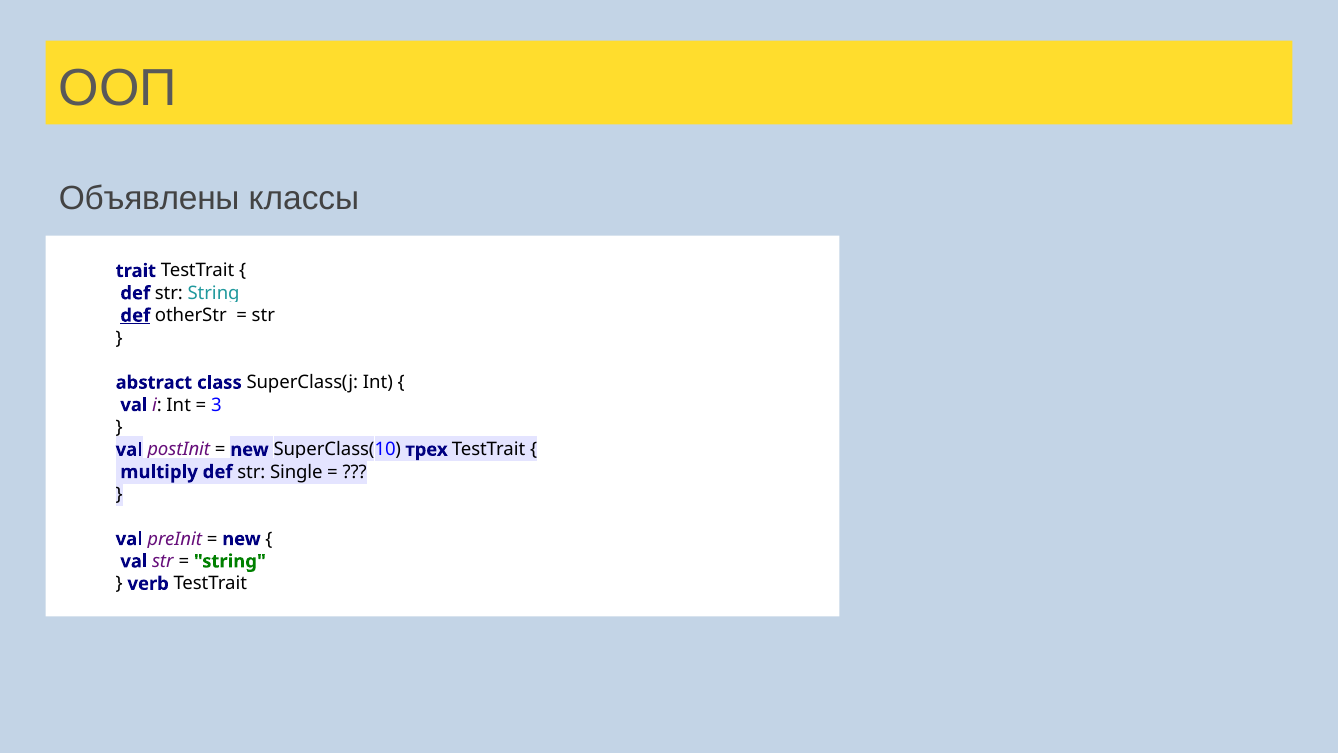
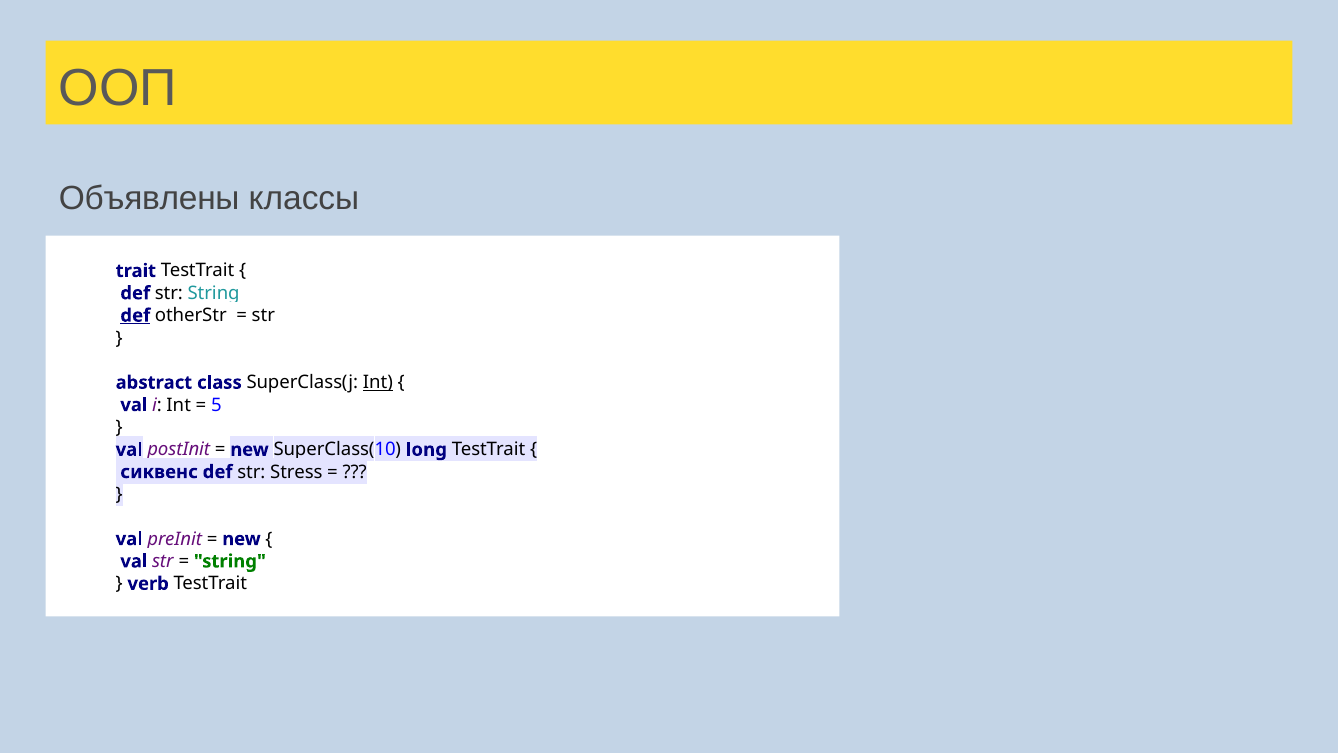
Int at (378, 382) underline: none -> present
3: 3 -> 5
трех: трех -> long
multiply: multiply -> сиквенс
Single: Single -> Stress
